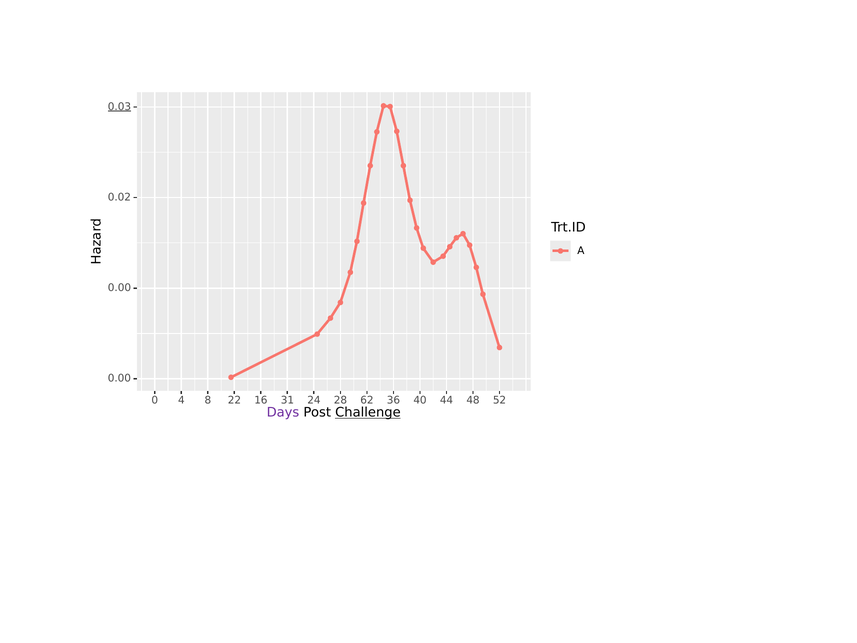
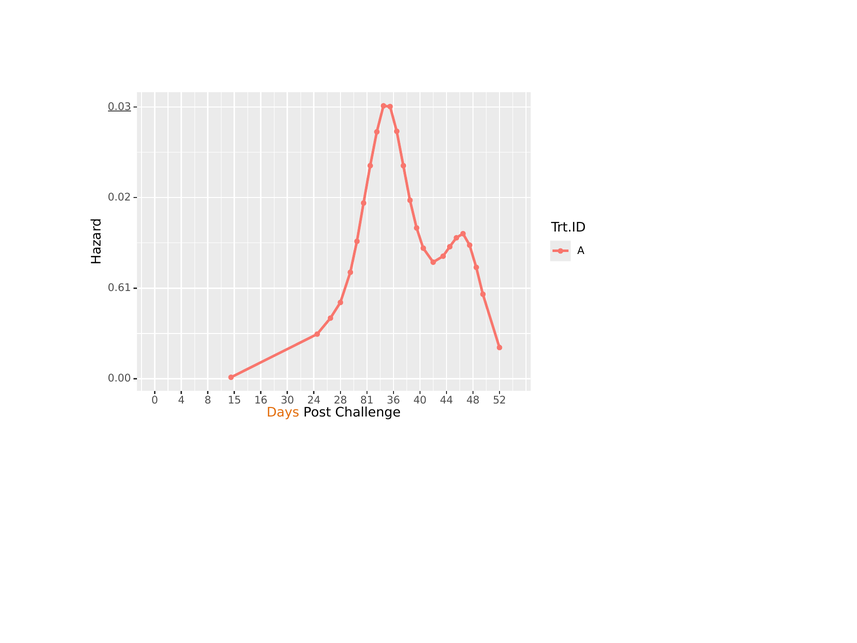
0.00 at (119, 288): 0.00 -> 0.61
22: 22 -> 15
31: 31 -> 30
62: 62 -> 81
Days colour: purple -> orange
Challenge underline: present -> none
